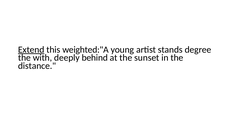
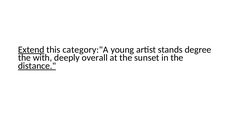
weighted:"A: weighted:"A -> category:"A
behind: behind -> overall
distance underline: none -> present
